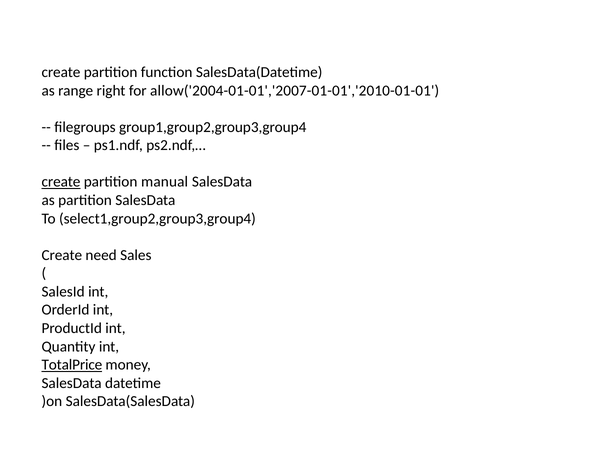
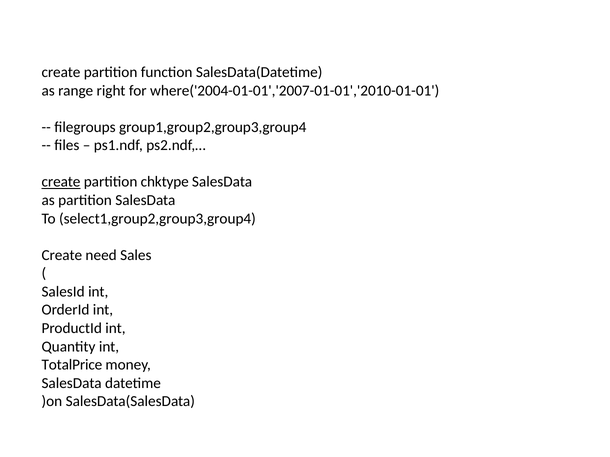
allow('2004-01-01','2007-01-01','2010-01-01: allow('2004-01-01','2007-01-01','2010-01-01 -> where('2004-01-01','2007-01-01','2010-01-01
manual: manual -> chktype
TotalPrice underline: present -> none
